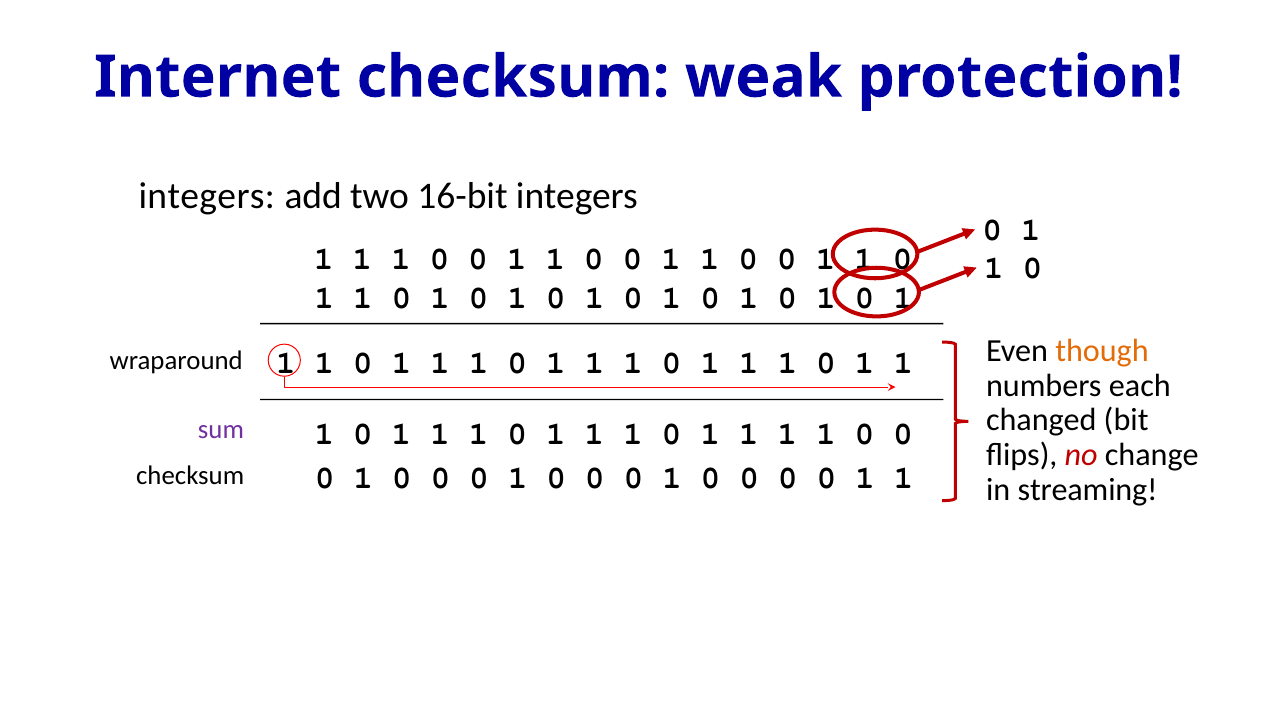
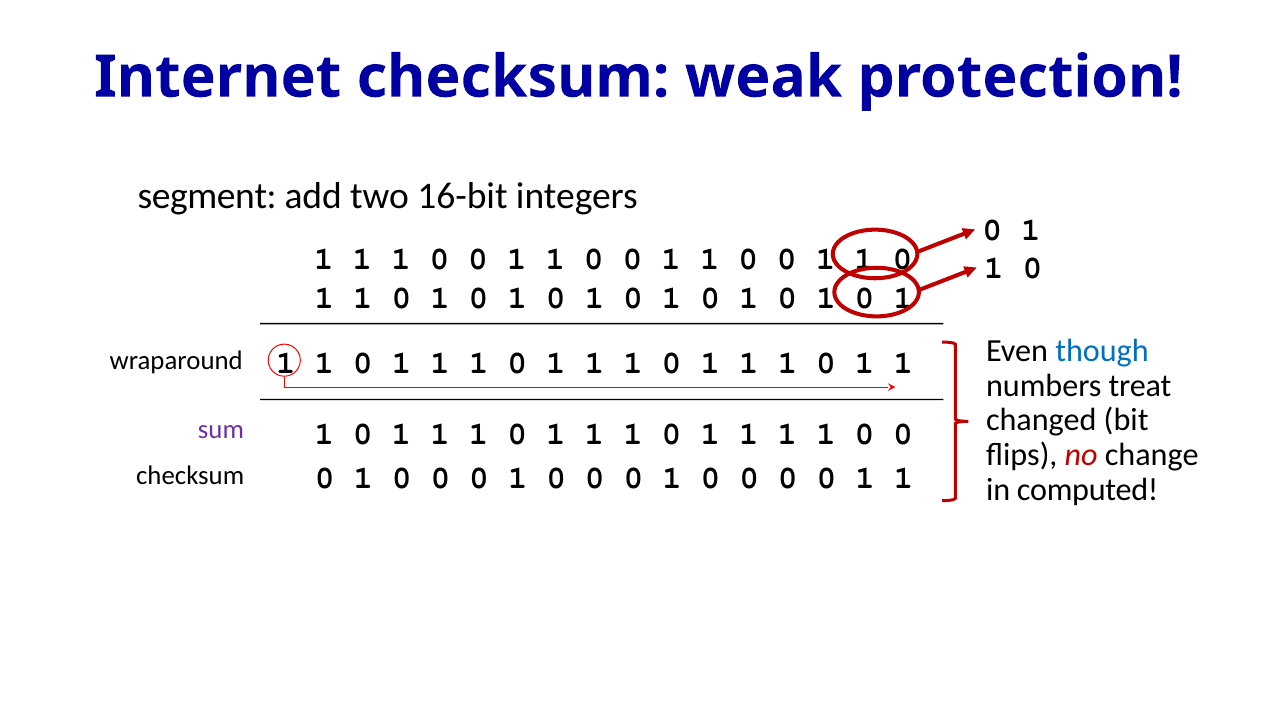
integers at (207, 196): integers -> segment
though colour: orange -> blue
each: each -> treat
streaming: streaming -> computed
